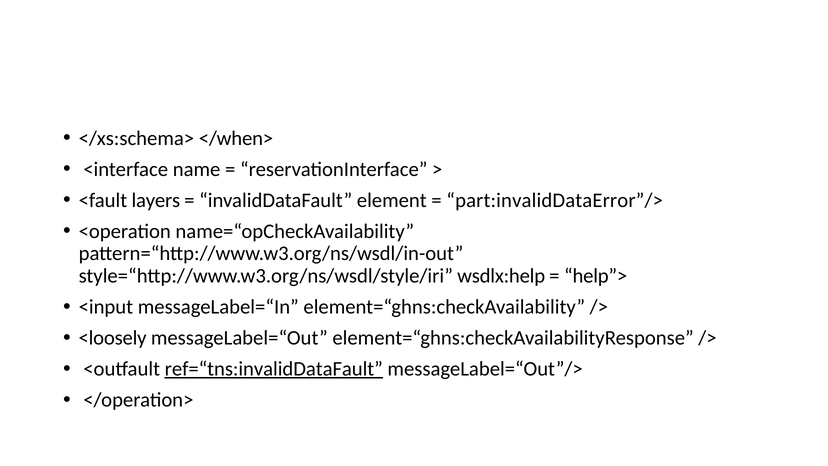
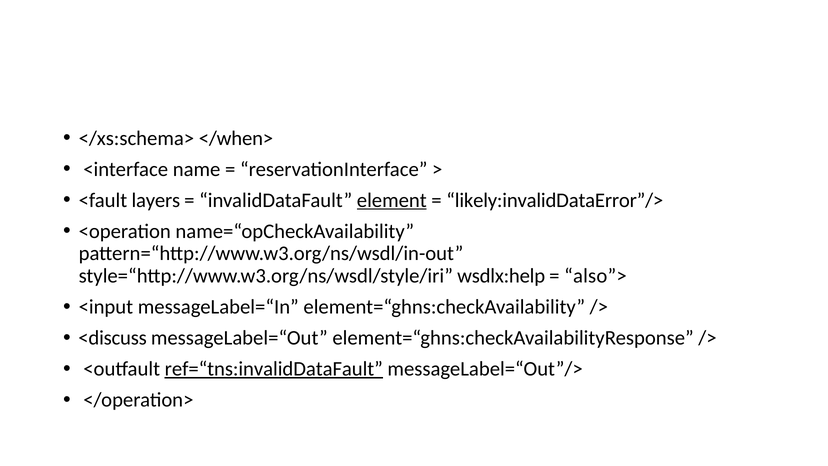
element underline: none -> present
part:invalidDataError”/>: part:invalidDataError”/> -> likely:invalidDataError”/>
help”>: help”> -> also”>
<loosely: <loosely -> <discuss
